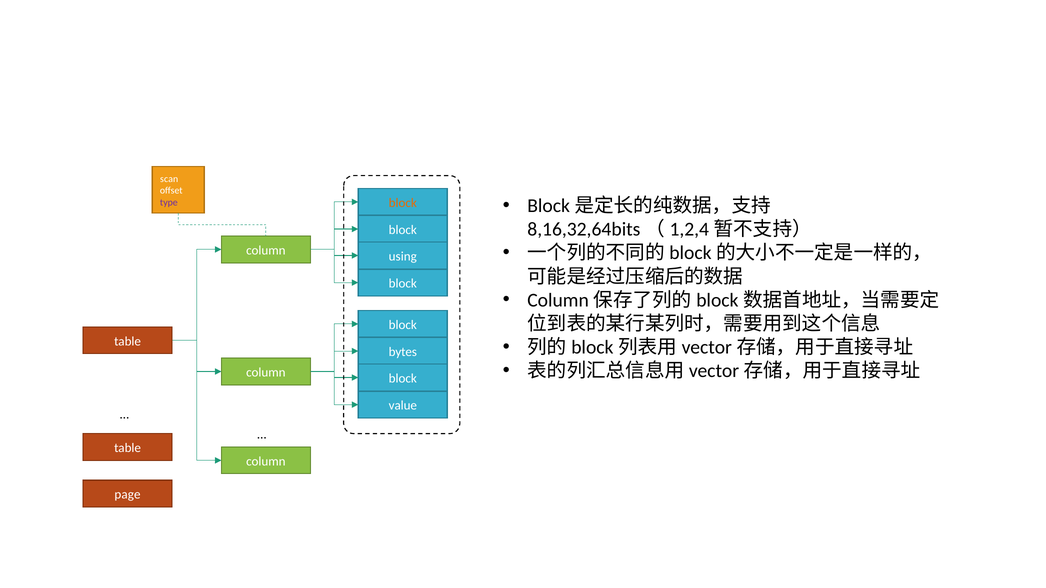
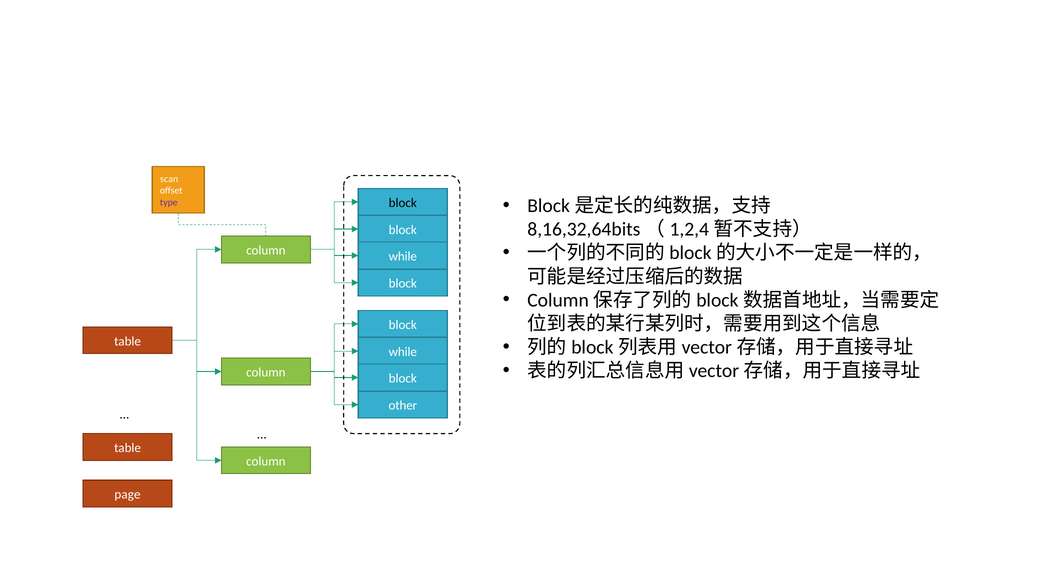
block at (403, 203) colour: orange -> black
using at (403, 257): using -> while
bytes at (403, 352): bytes -> while
value: value -> other
